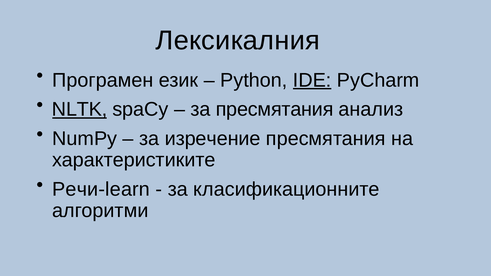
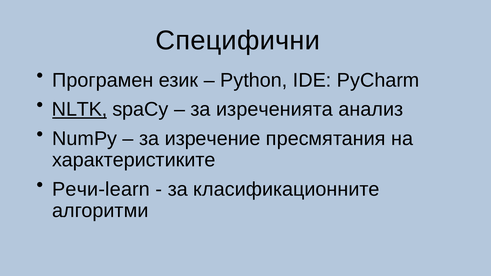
Лексикалния: Лексикалния -> Специфични
IDE underline: present -> none
за пресмятания: пресмятания -> изреченията
